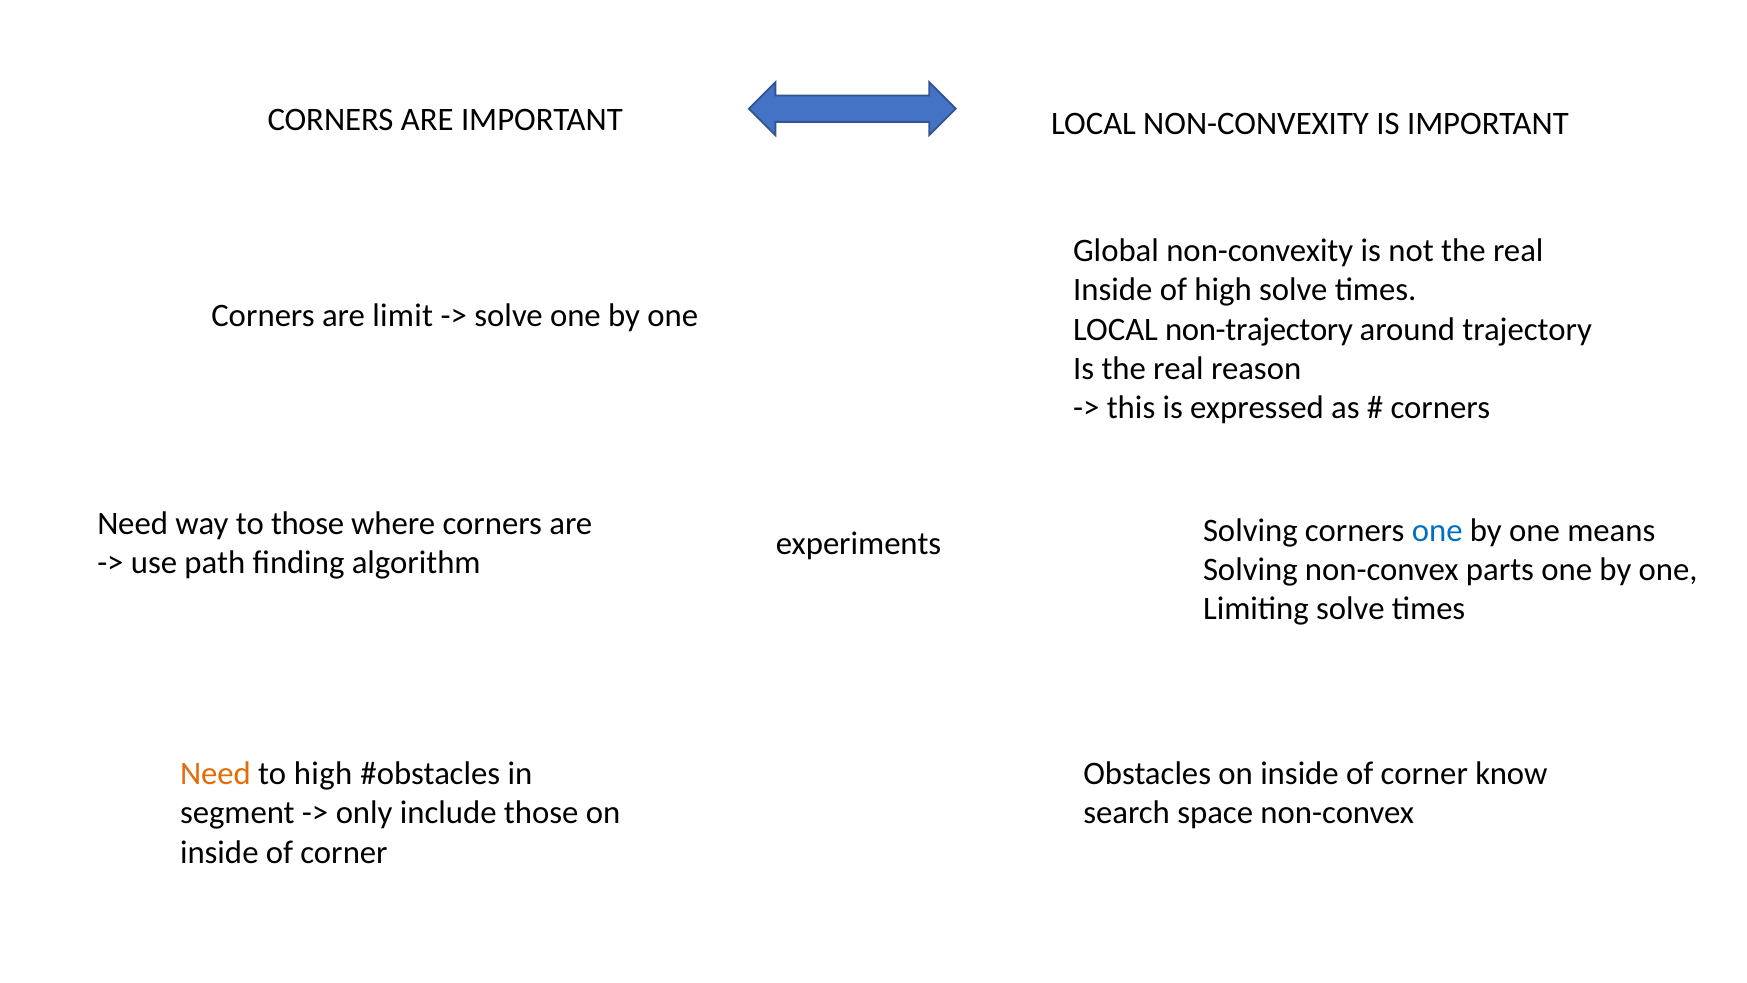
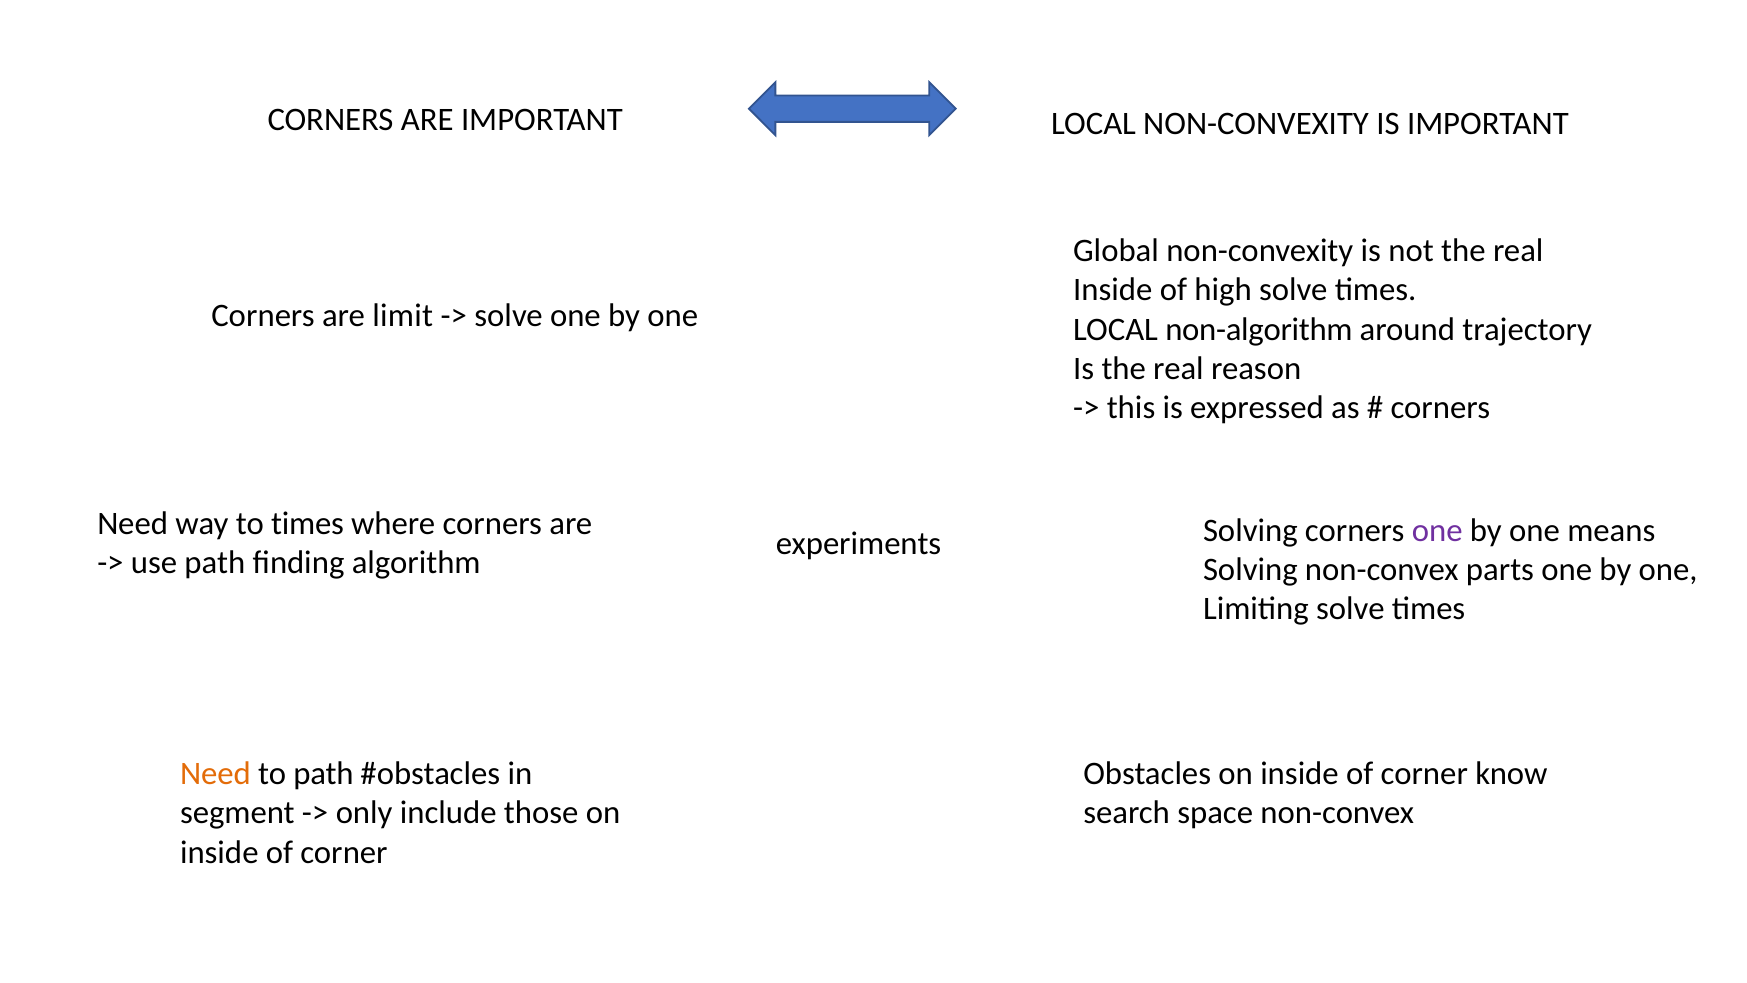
non-trajectory: non-trajectory -> non-algorithm
to those: those -> times
one at (1437, 530) colour: blue -> purple
to high: high -> path
